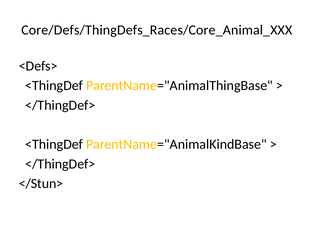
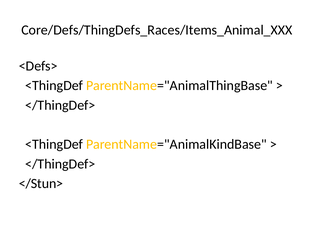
Core/Defs/ThingDefs_Races/Core_Animal_XXX: Core/Defs/ThingDefs_Races/Core_Animal_XXX -> Core/Defs/ThingDefs_Races/Items_Animal_XXX
